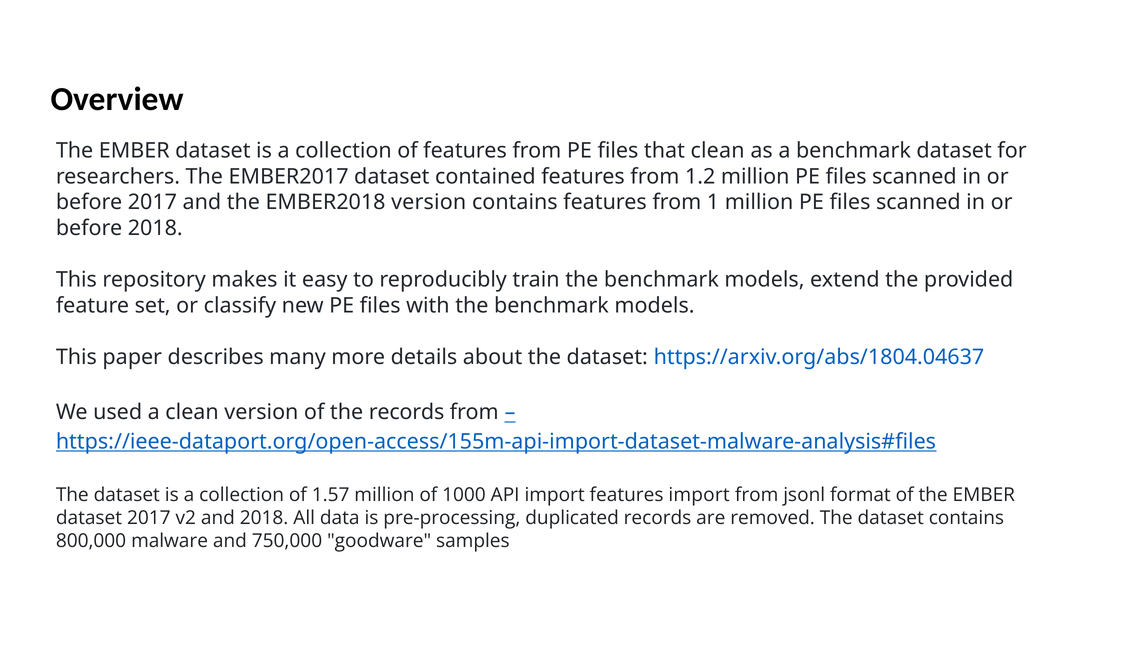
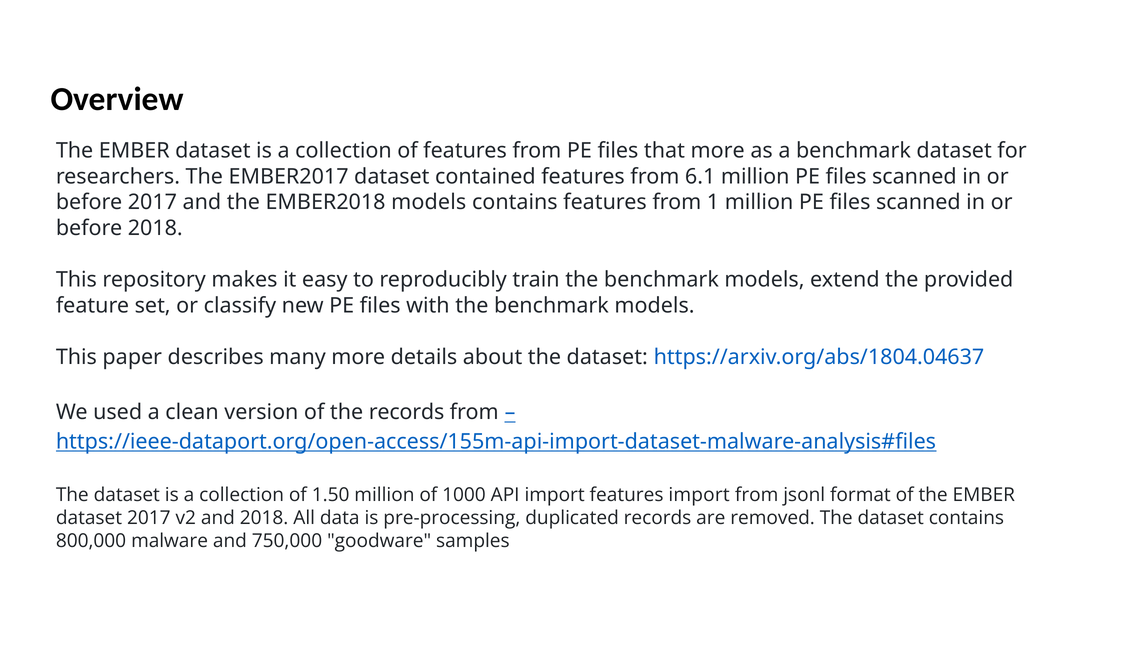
that clean: clean -> more
1.2: 1.2 -> 6.1
EMBER2018 version: version -> models
1.57: 1.57 -> 1.50
